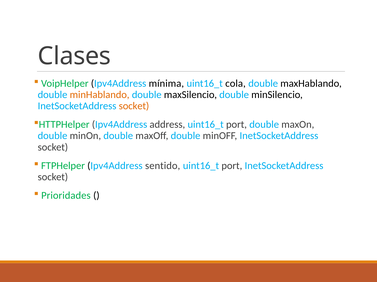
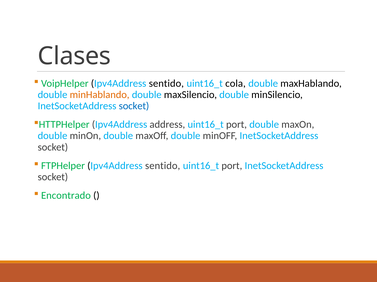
VoipHelper Ipv4Address mínima: mínima -> sentido
socket at (134, 106) colour: orange -> blue
Prioridades: Prioridades -> Encontrado
